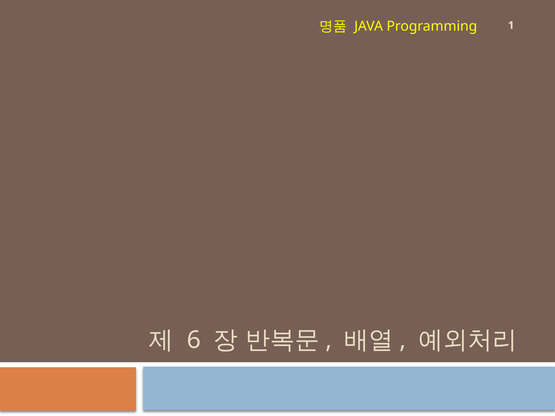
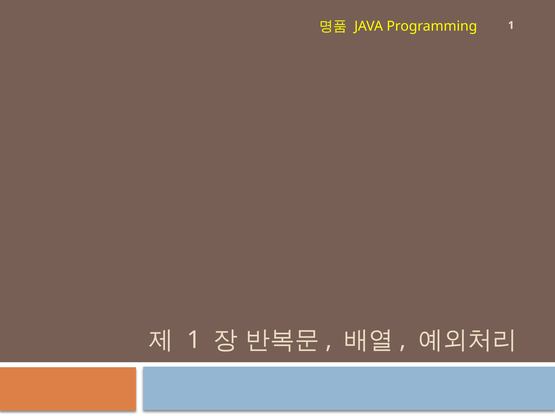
6 at (194, 340): 6 -> 1
